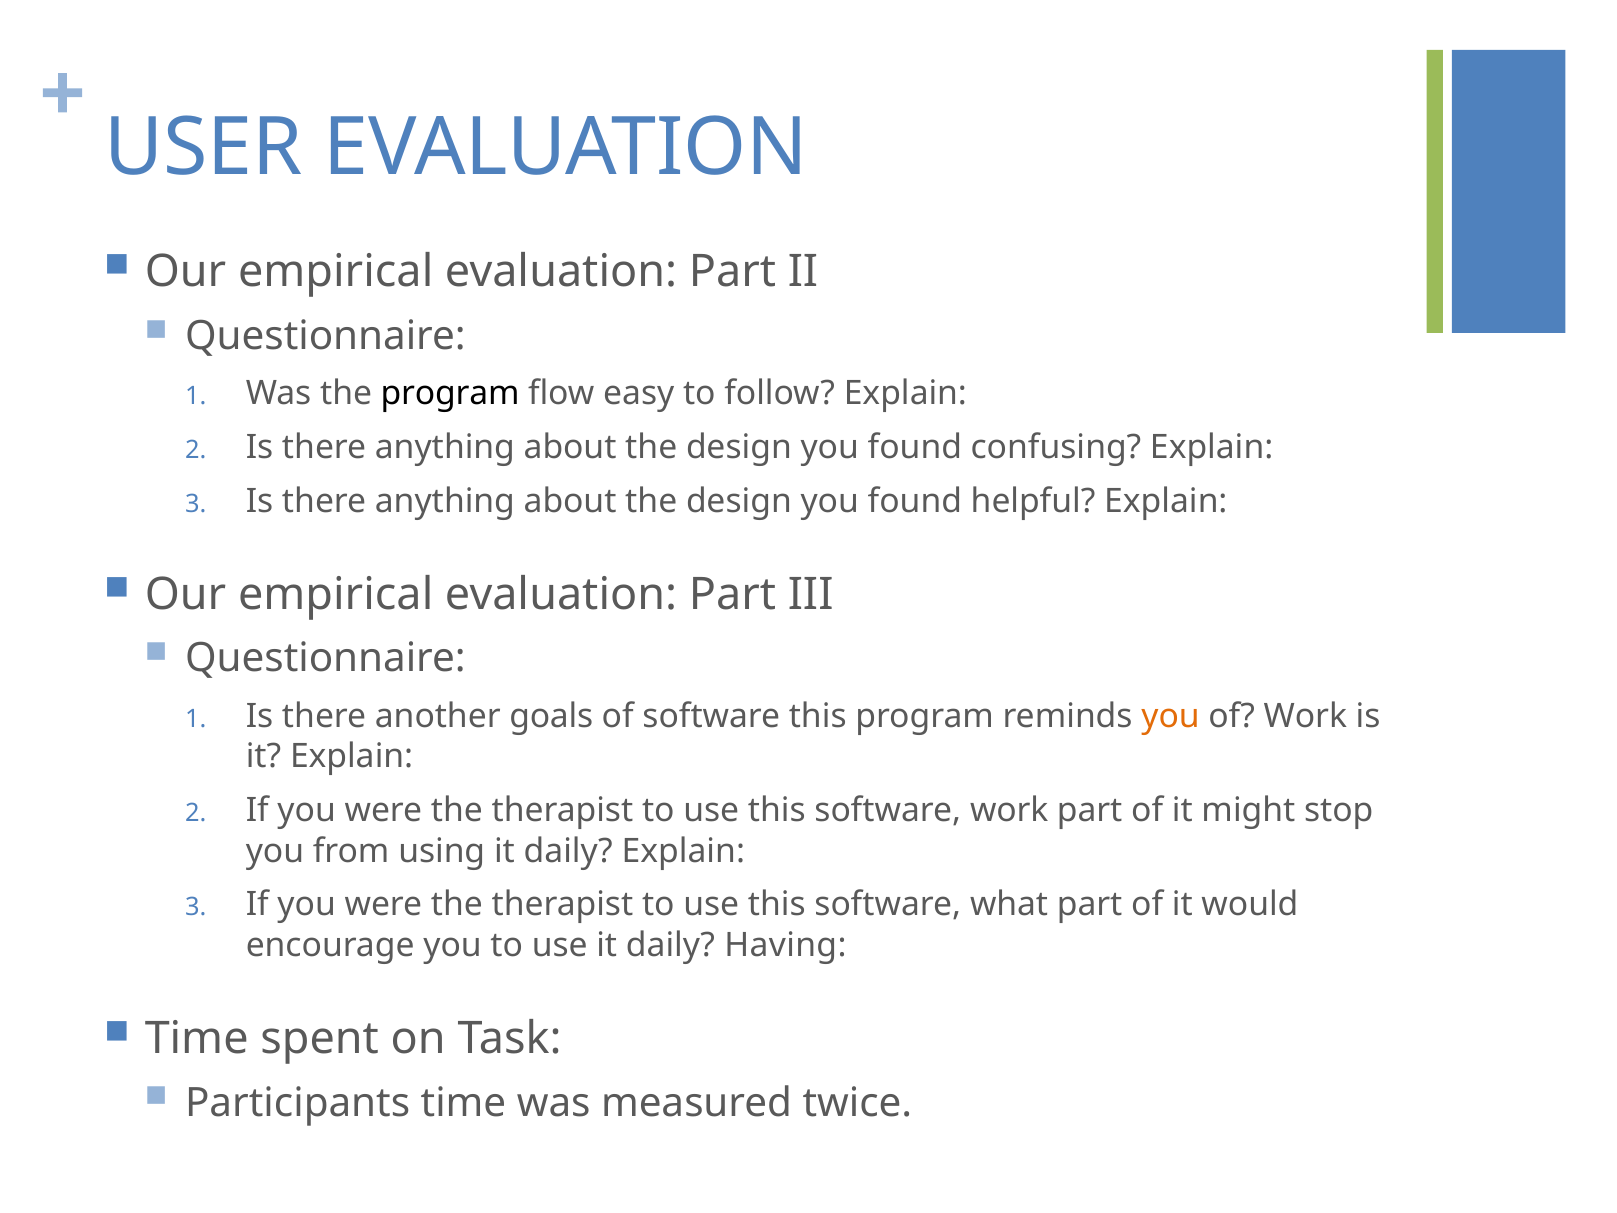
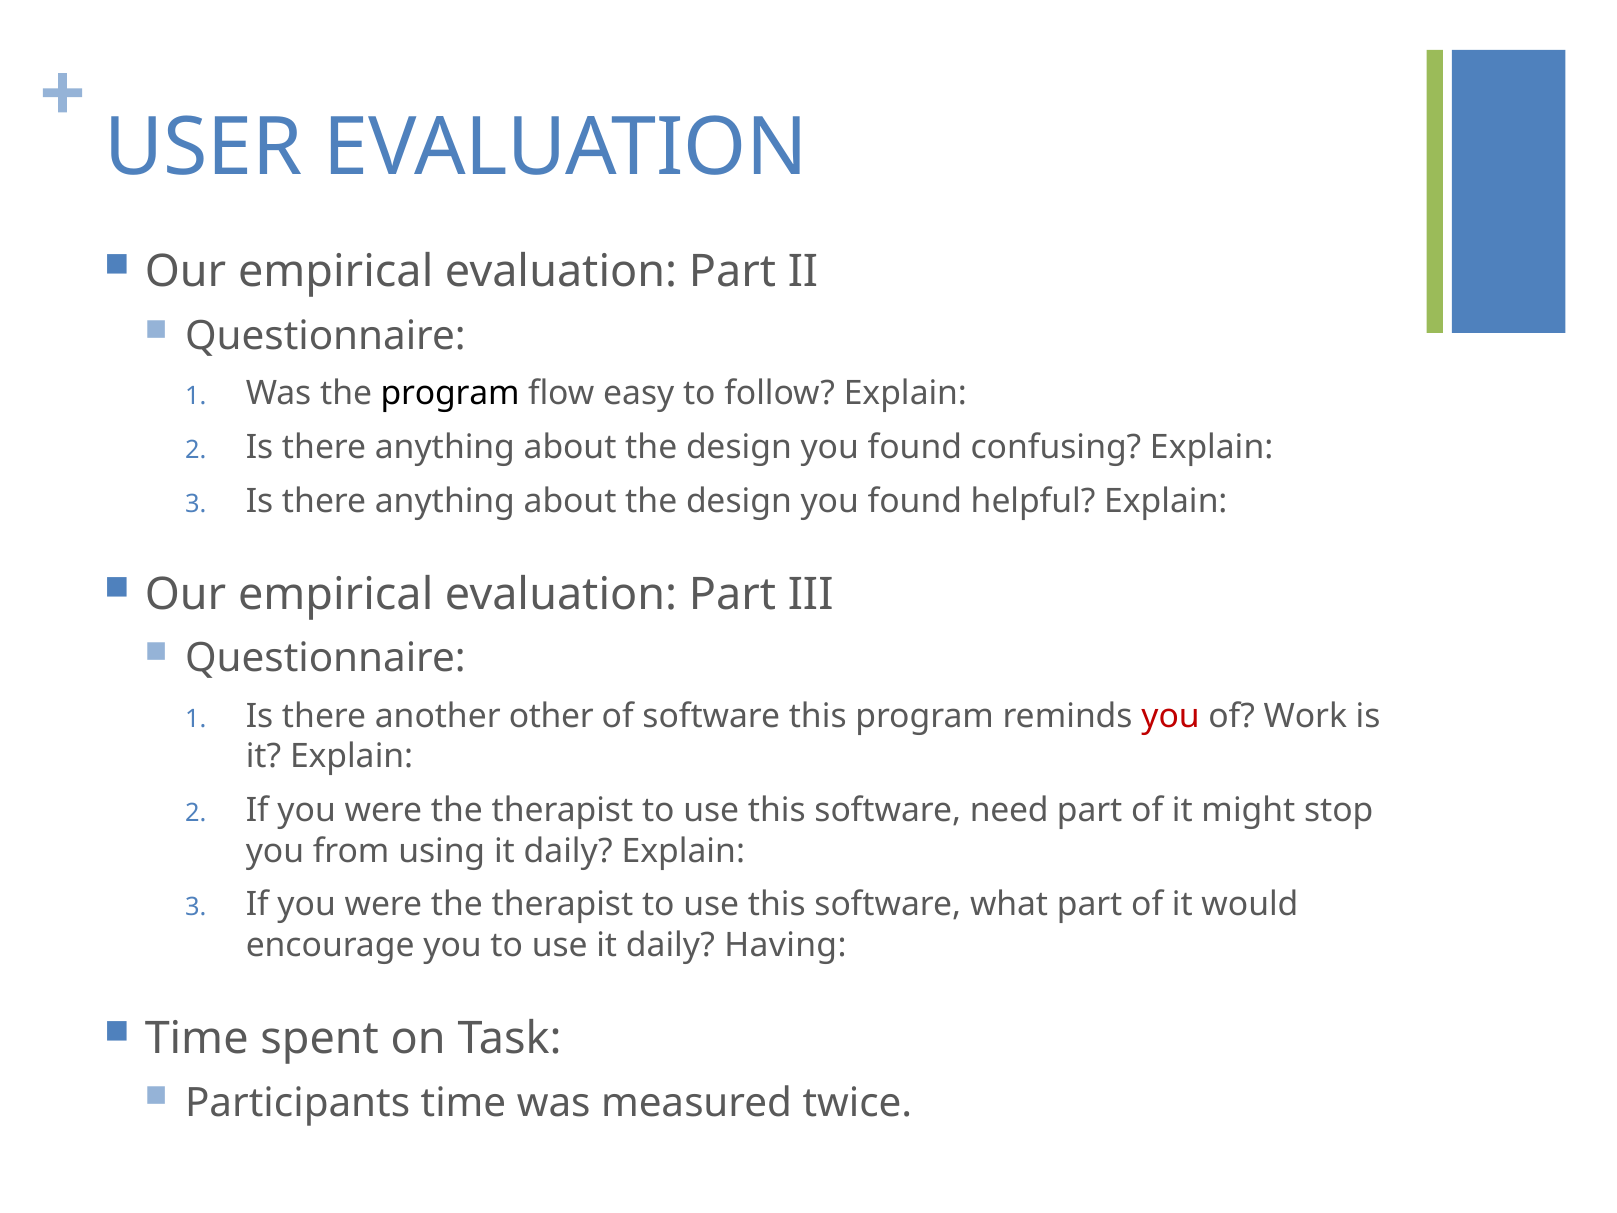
goals: goals -> other
you at (1171, 716) colour: orange -> red
software work: work -> need
